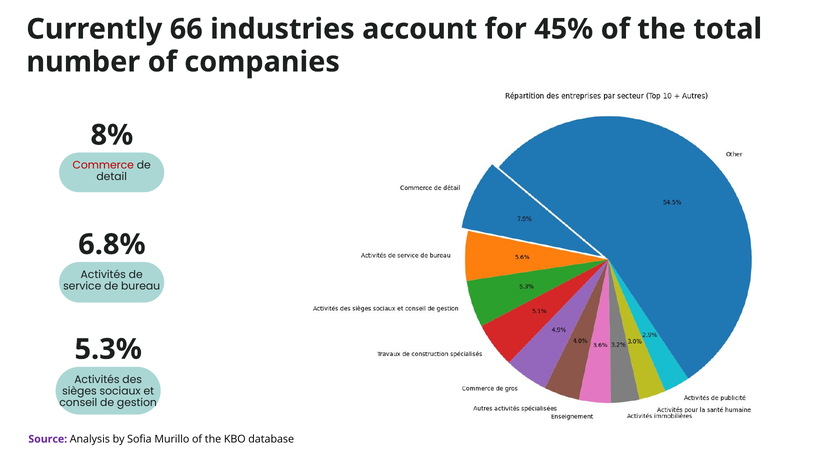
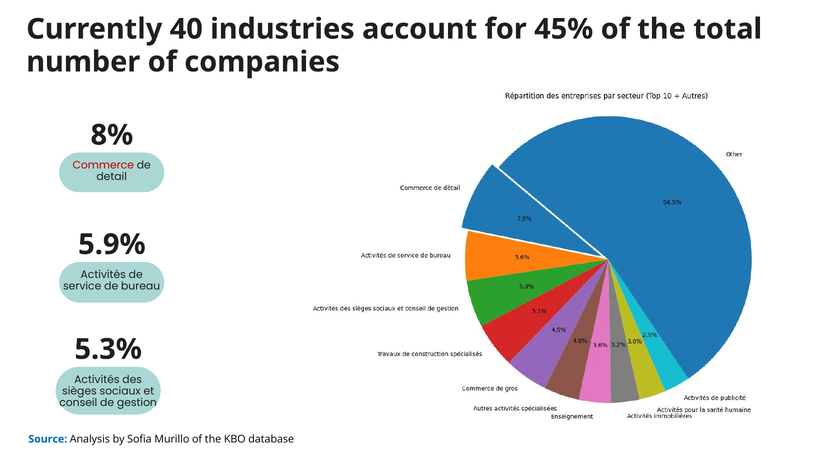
66: 66 -> 40
6.8%: 6.8% -> 5.9%
Source colour: purple -> blue
